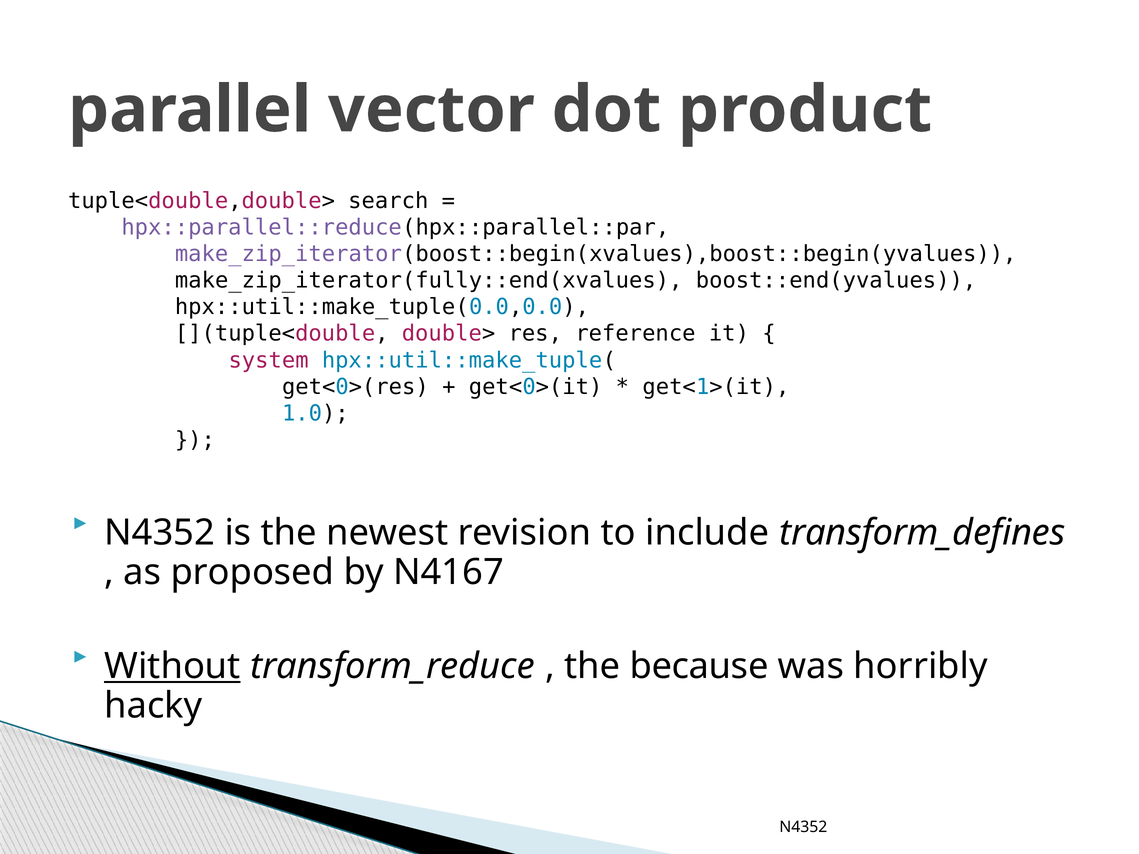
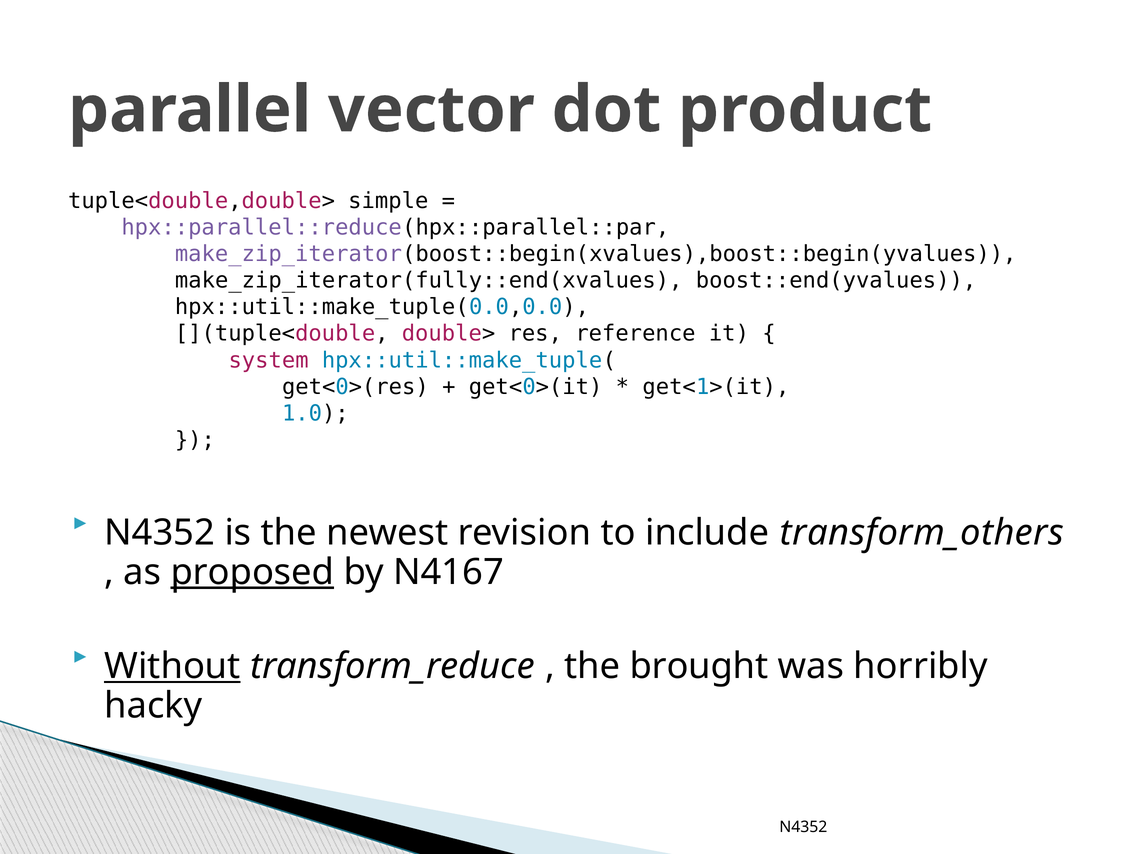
search: search -> simple
transform_defines: transform_defines -> transform_others
proposed underline: none -> present
because: because -> brought
